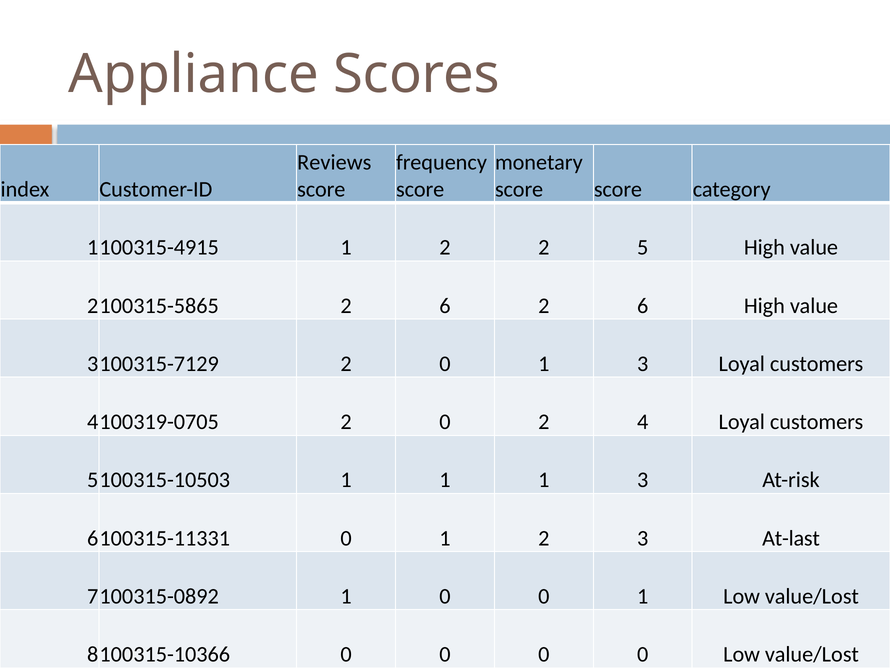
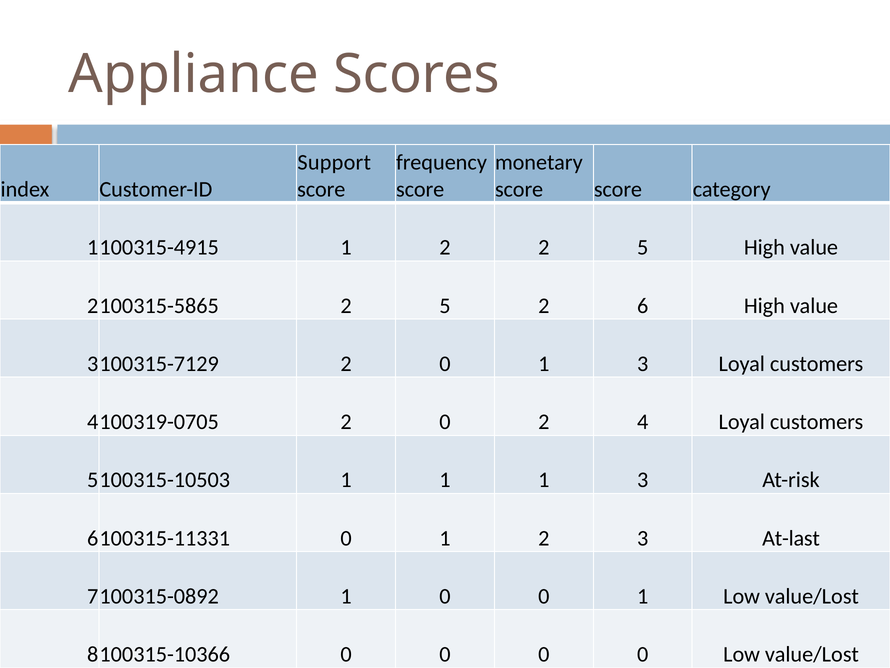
Reviews: Reviews -> Support
6 at (445, 305): 6 -> 5
